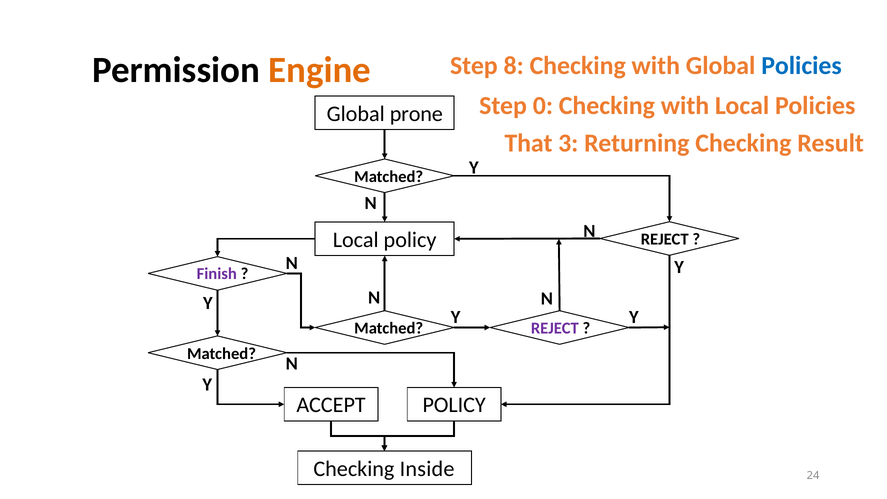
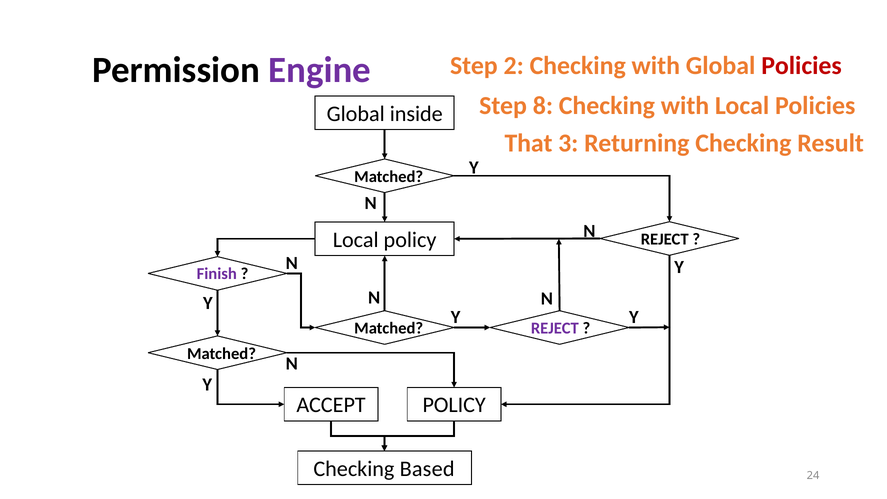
Engine colour: orange -> purple
8: 8 -> 2
Policies at (801, 66) colour: blue -> red
0: 0 -> 8
prone: prone -> inside
Inside: Inside -> Based
